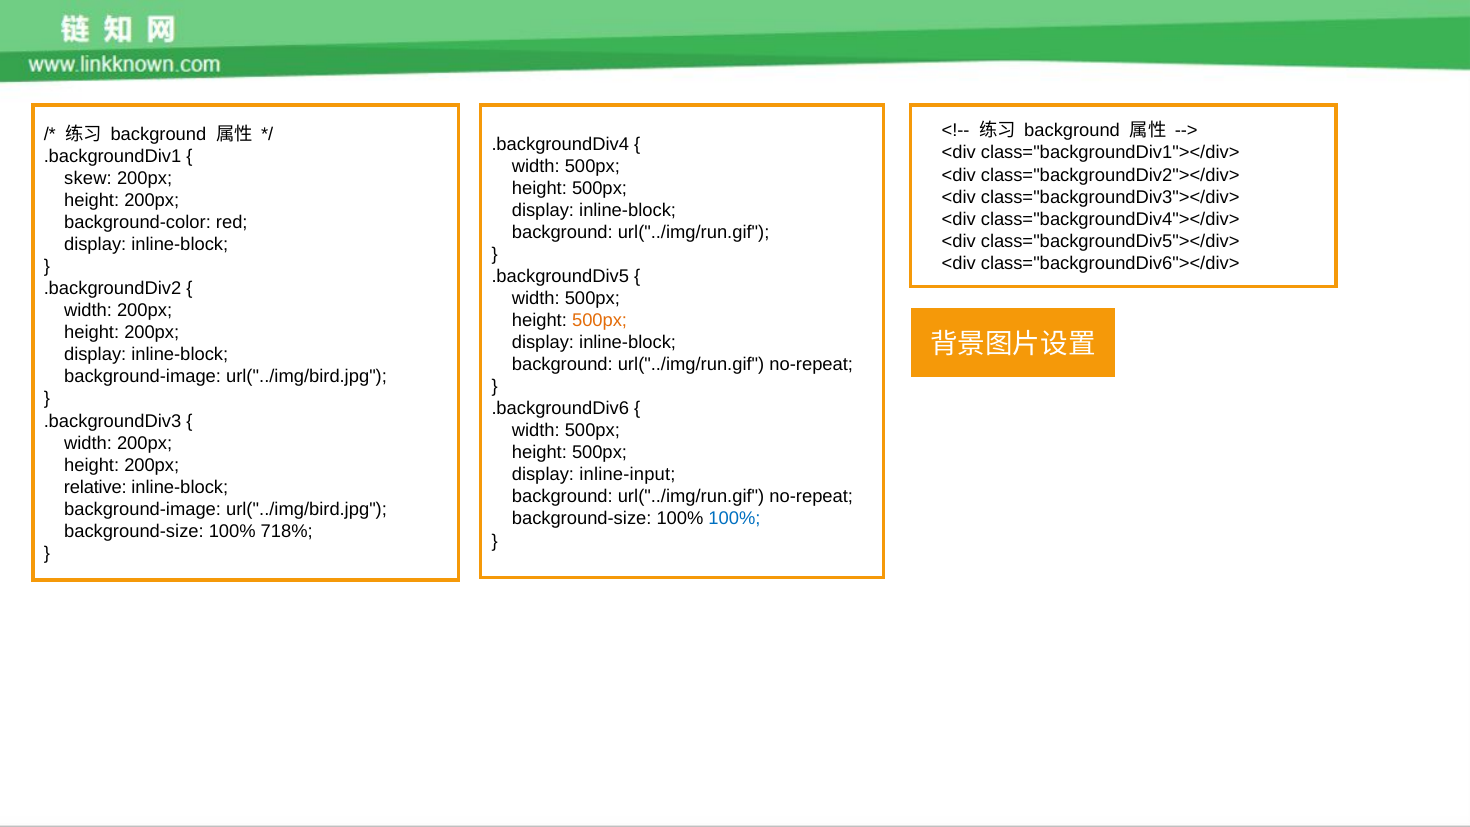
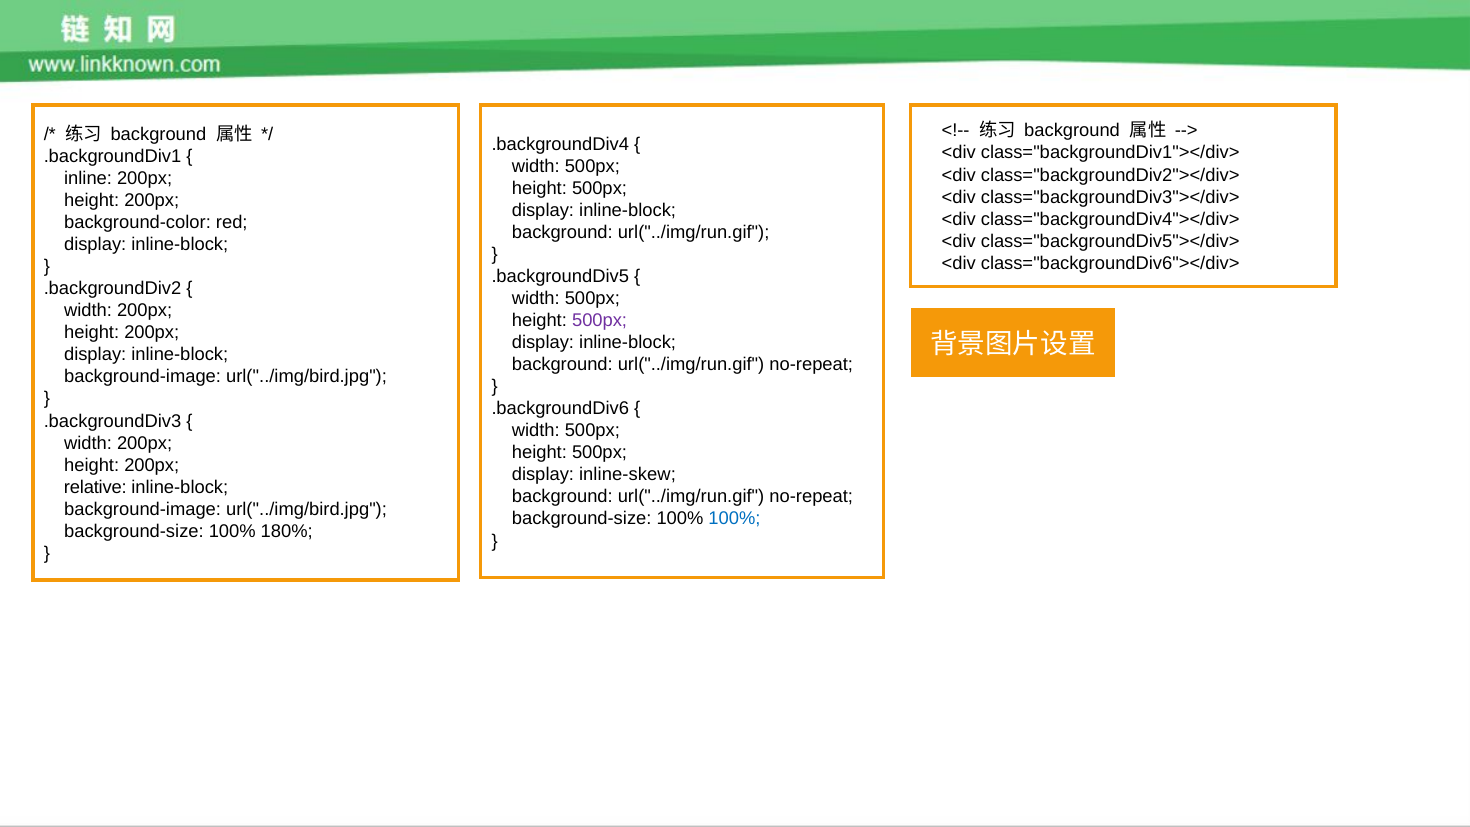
skew: skew -> inline
500px at (600, 320) colour: orange -> purple
inline-input: inline-input -> inline-skew
718%: 718% -> 180%
